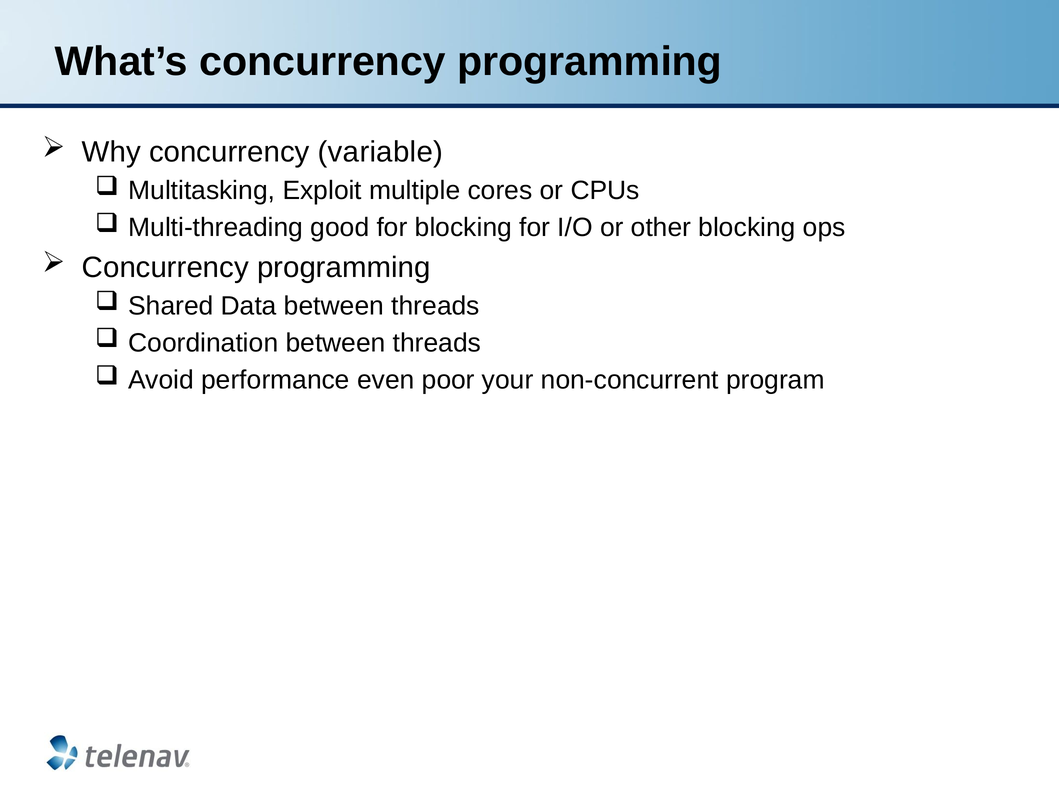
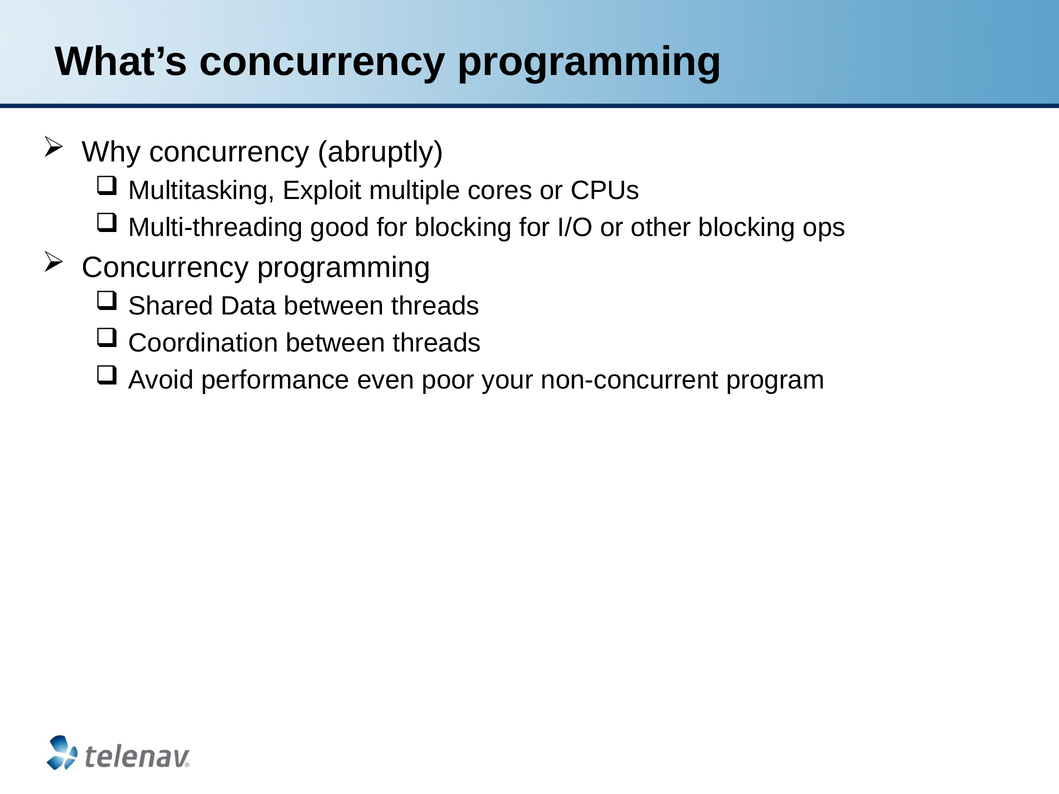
variable: variable -> abruptly
